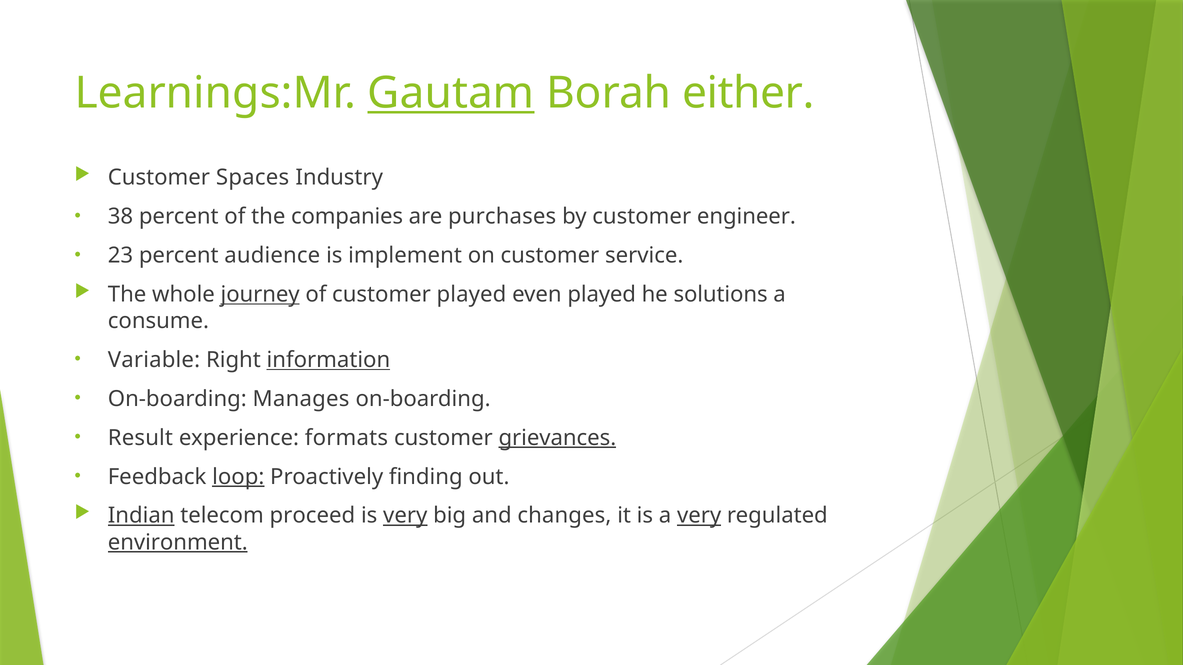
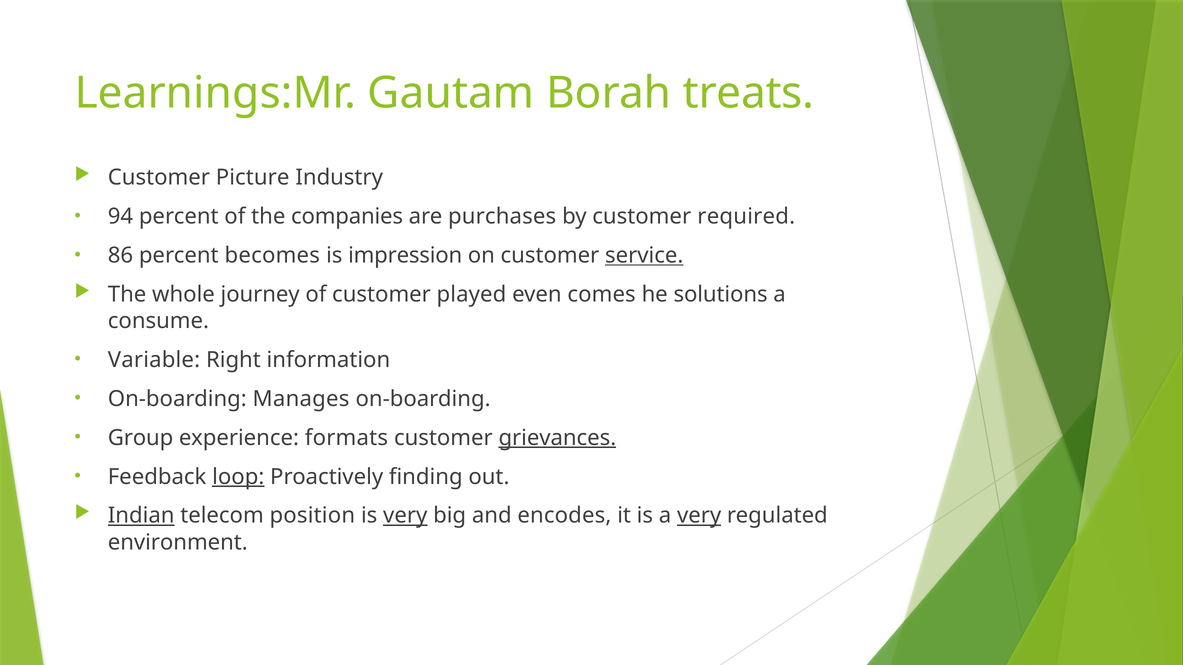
Gautam underline: present -> none
either: either -> treats
Spaces: Spaces -> Picture
38: 38 -> 94
engineer: engineer -> required
23: 23 -> 86
audience: audience -> becomes
implement: implement -> impression
service underline: none -> present
journey underline: present -> none
even played: played -> comes
information underline: present -> none
Result: Result -> Group
proceed: proceed -> position
changes: changes -> encodes
environment underline: present -> none
